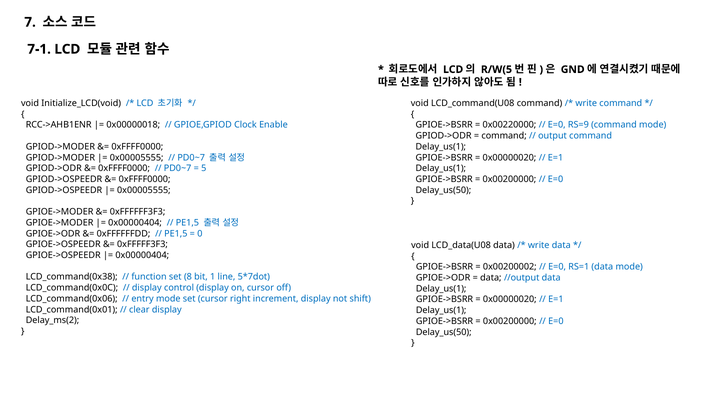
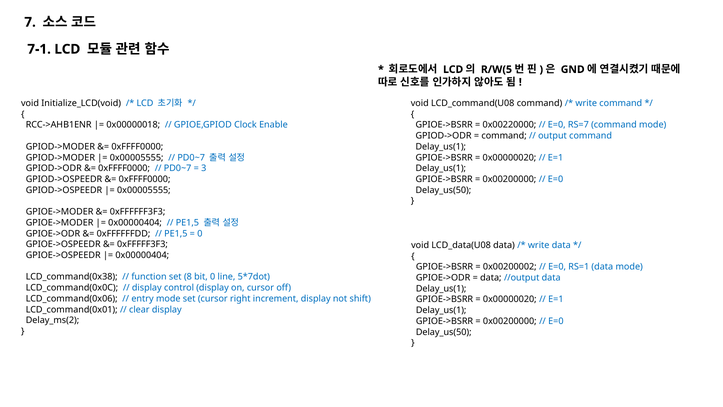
RS=9: RS=9 -> RS=7
5: 5 -> 3
bit 1: 1 -> 0
